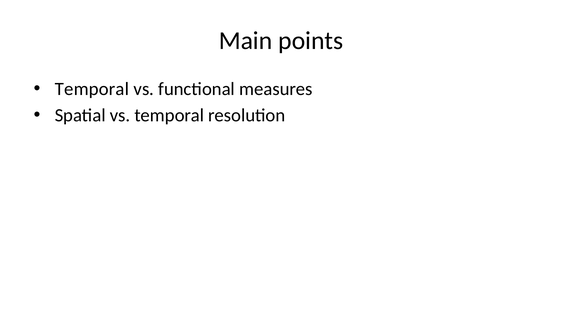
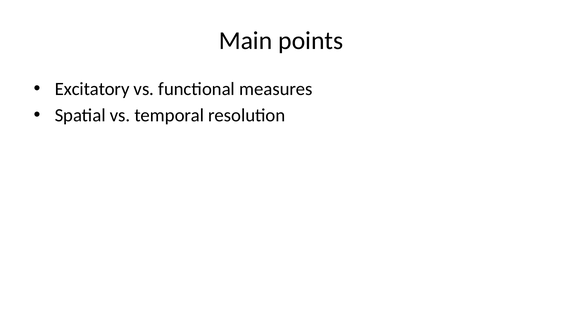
Temporal at (92, 89): Temporal -> Excitatory
